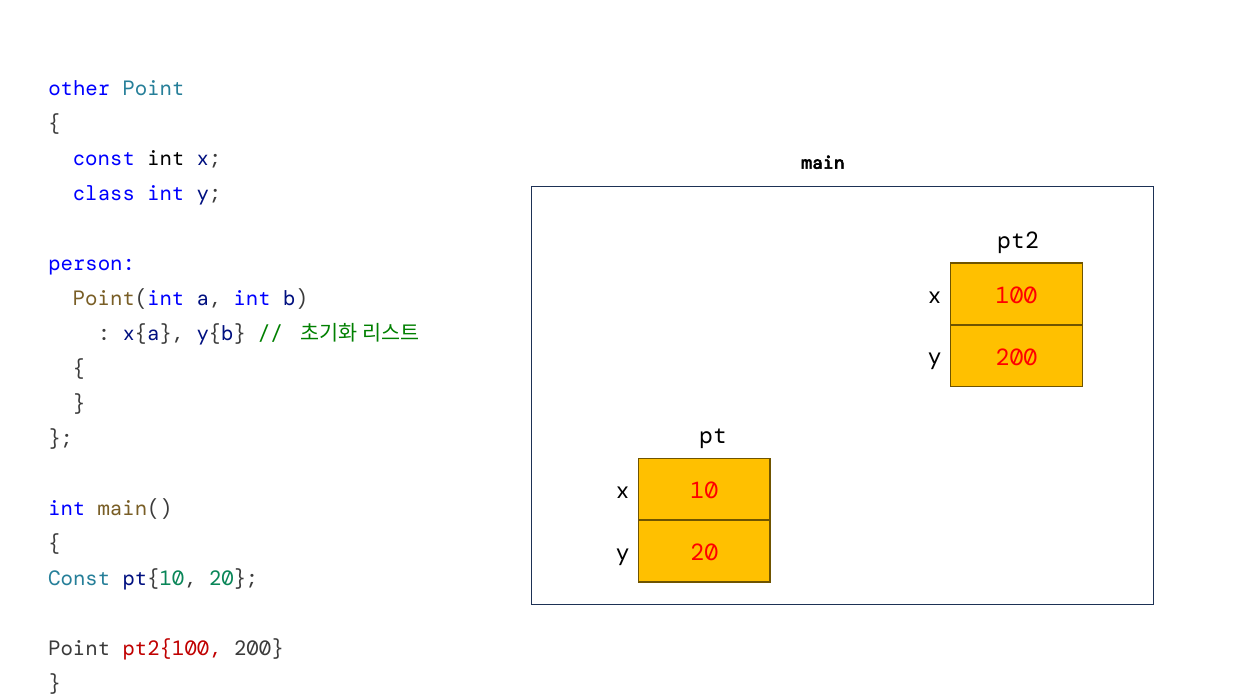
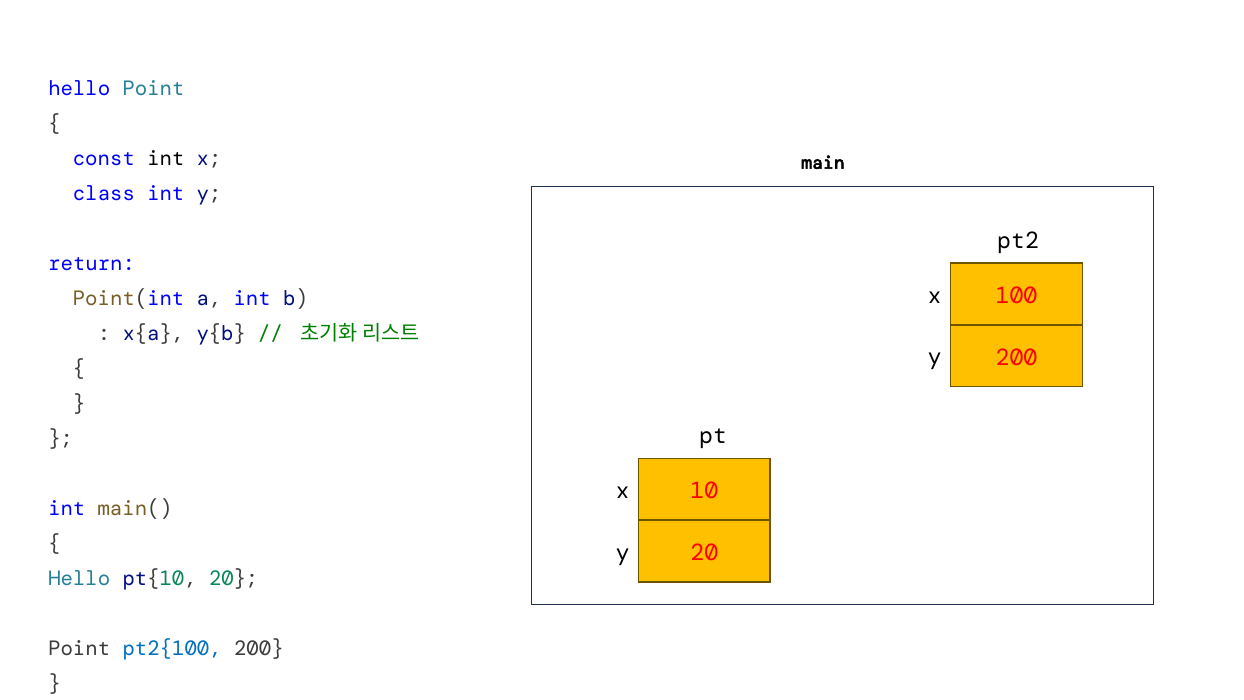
other at (79, 89): other -> hello
person: person -> return
Const at (79, 579): Const -> Hello
pt2{100 colour: red -> blue
